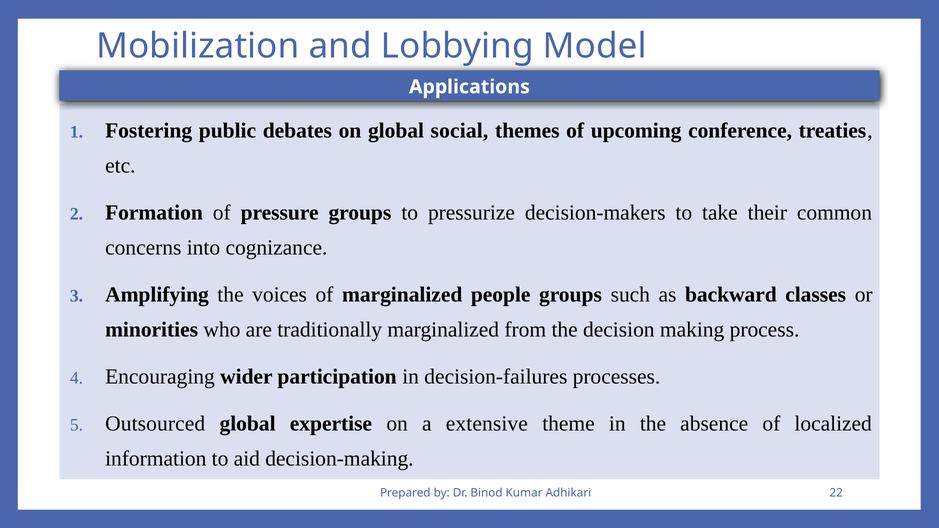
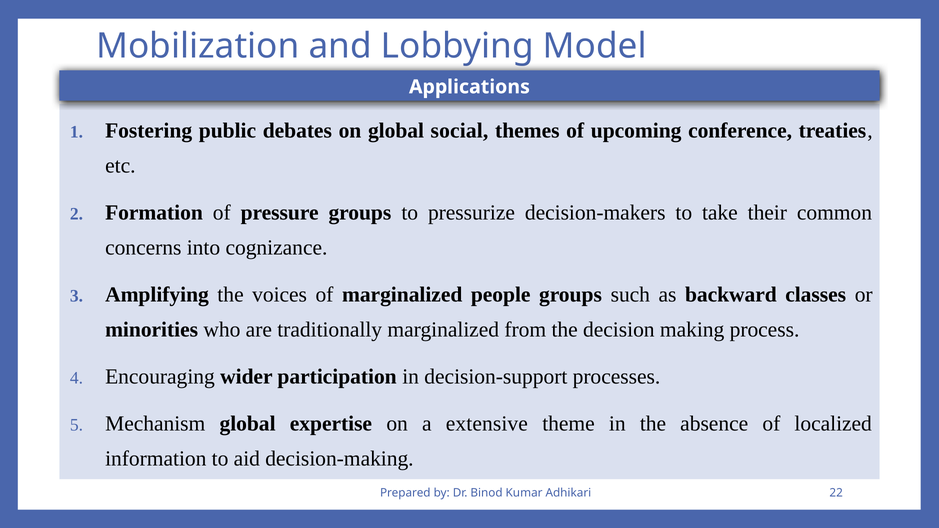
decision-failures: decision-failures -> decision-support
Outsourced: Outsourced -> Mechanism
